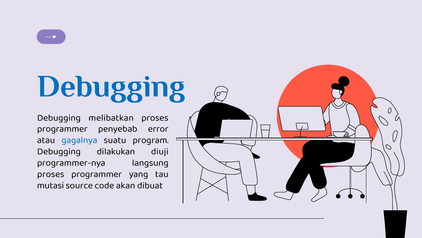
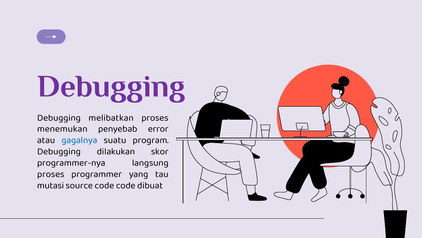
Debugging at (111, 86) colour: blue -> purple
programmer at (62, 129): programmer -> menemukan
diuji: diuji -> skor
code akan: akan -> code
